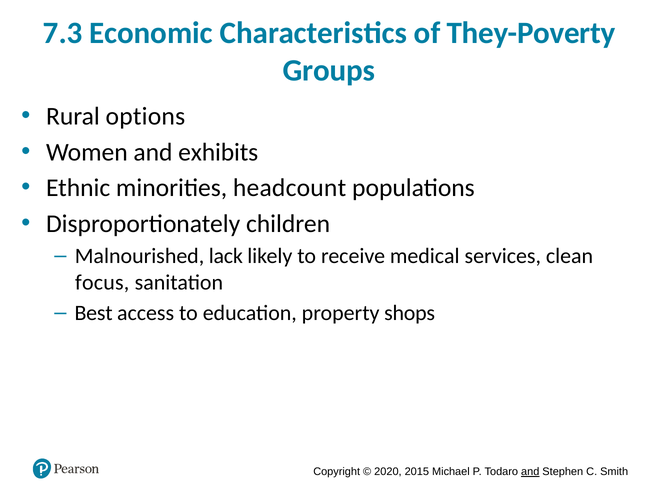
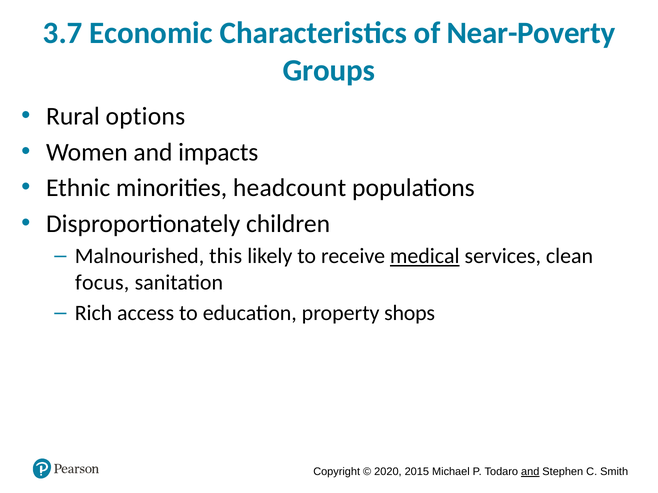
7.3: 7.3 -> 3.7
They-Poverty: They-Poverty -> Near-Poverty
exhibits: exhibits -> impacts
lack: lack -> this
medical underline: none -> present
Best: Best -> Rich
